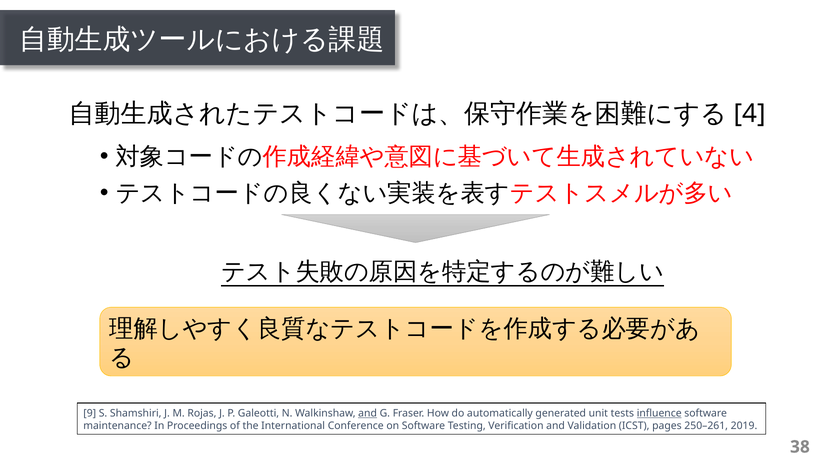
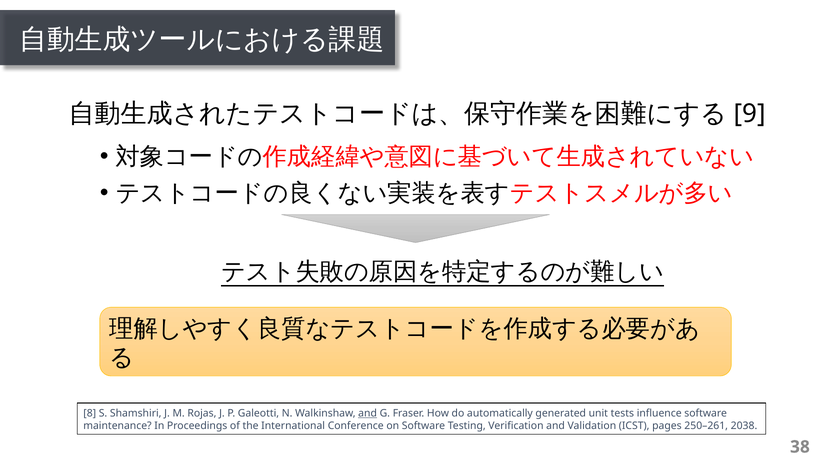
4: 4 -> 9
9: 9 -> 8
inﬂuence underline: present -> none
2019: 2019 -> 2038
